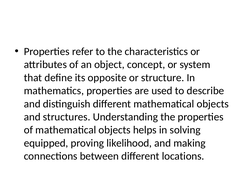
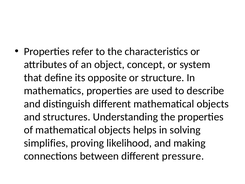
equipped: equipped -> simplifies
locations: locations -> pressure
